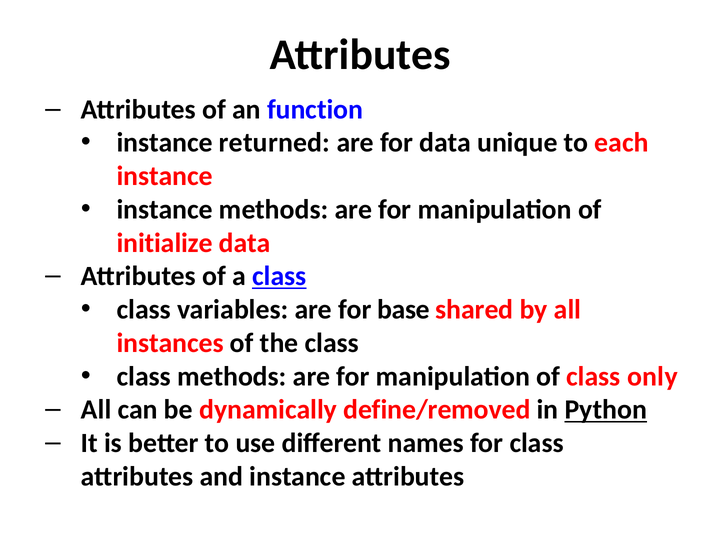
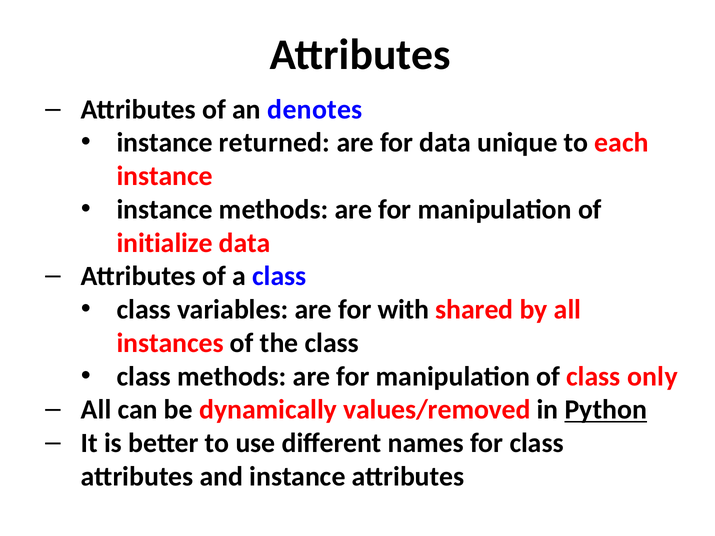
function: function -> denotes
class at (279, 276) underline: present -> none
base: base -> with
define/removed: define/removed -> values/removed
